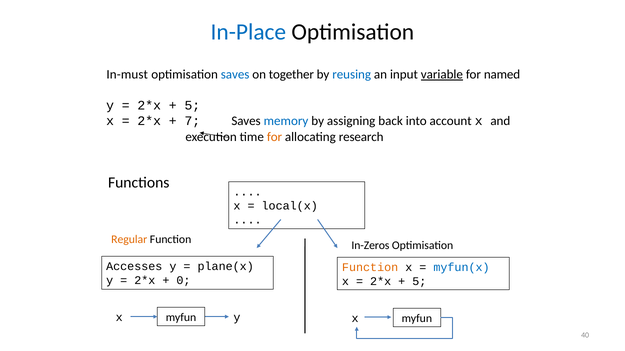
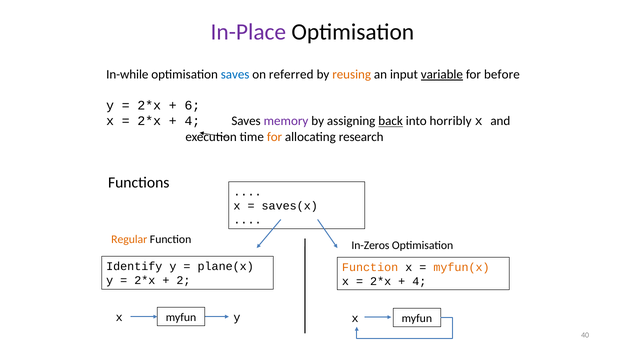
In-Place colour: blue -> purple
In-must: In-must -> In-while
together: together -> referred
reusing colour: blue -> orange
named: named -> before
5 at (192, 106): 5 -> 6
7 at (192, 121): 7 -> 4
memory colour: blue -> purple
back underline: none -> present
account: account -> horribly
local(x: local(x -> saves(x
Accesses: Accesses -> Identify
myfun(x colour: blue -> orange
0: 0 -> 2
5 at (419, 282): 5 -> 4
